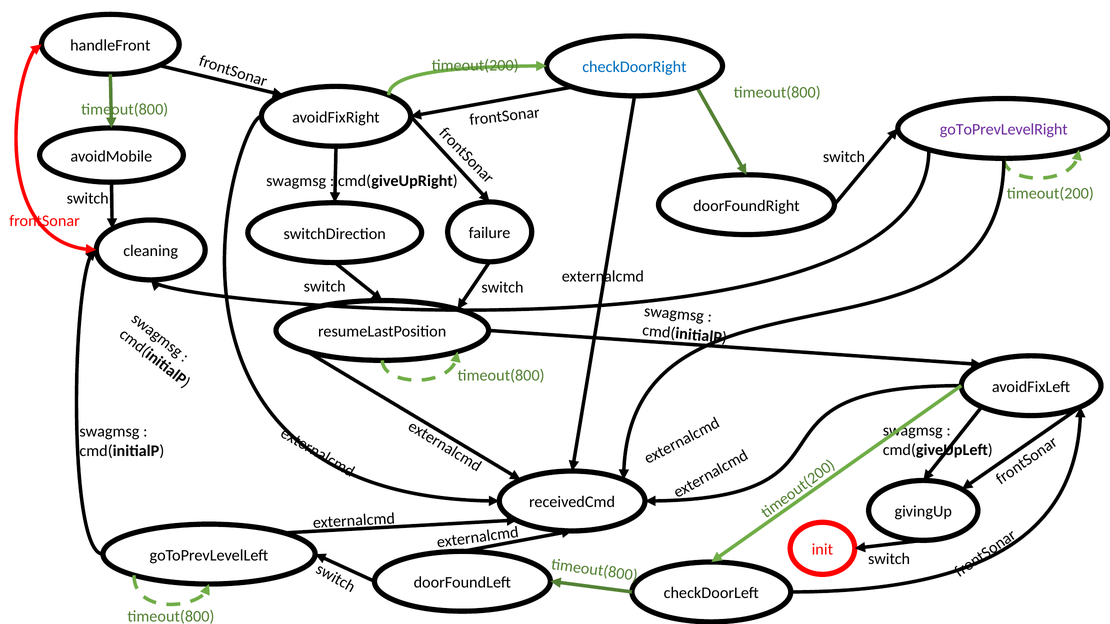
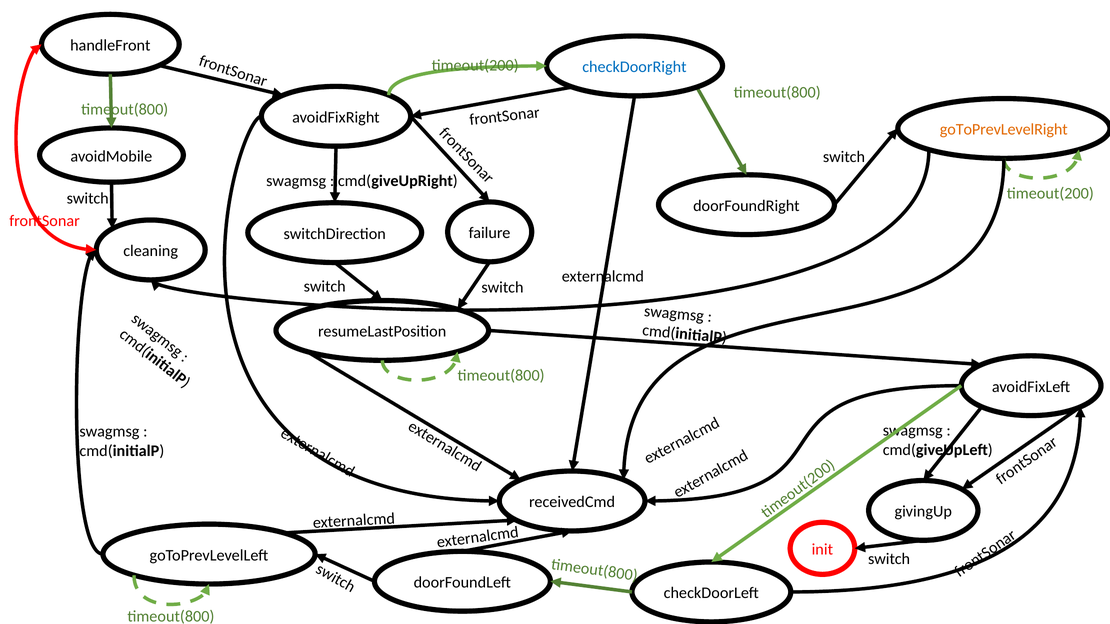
goToPrevLevelRight colour: purple -> orange
